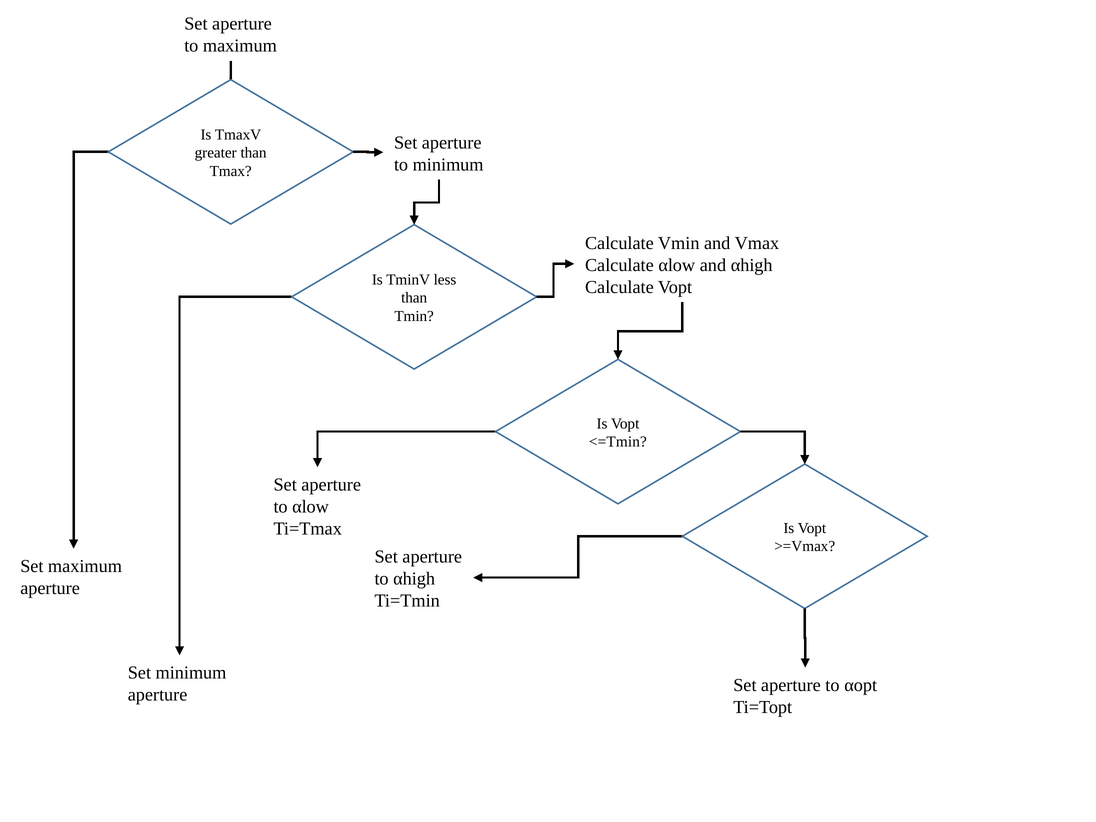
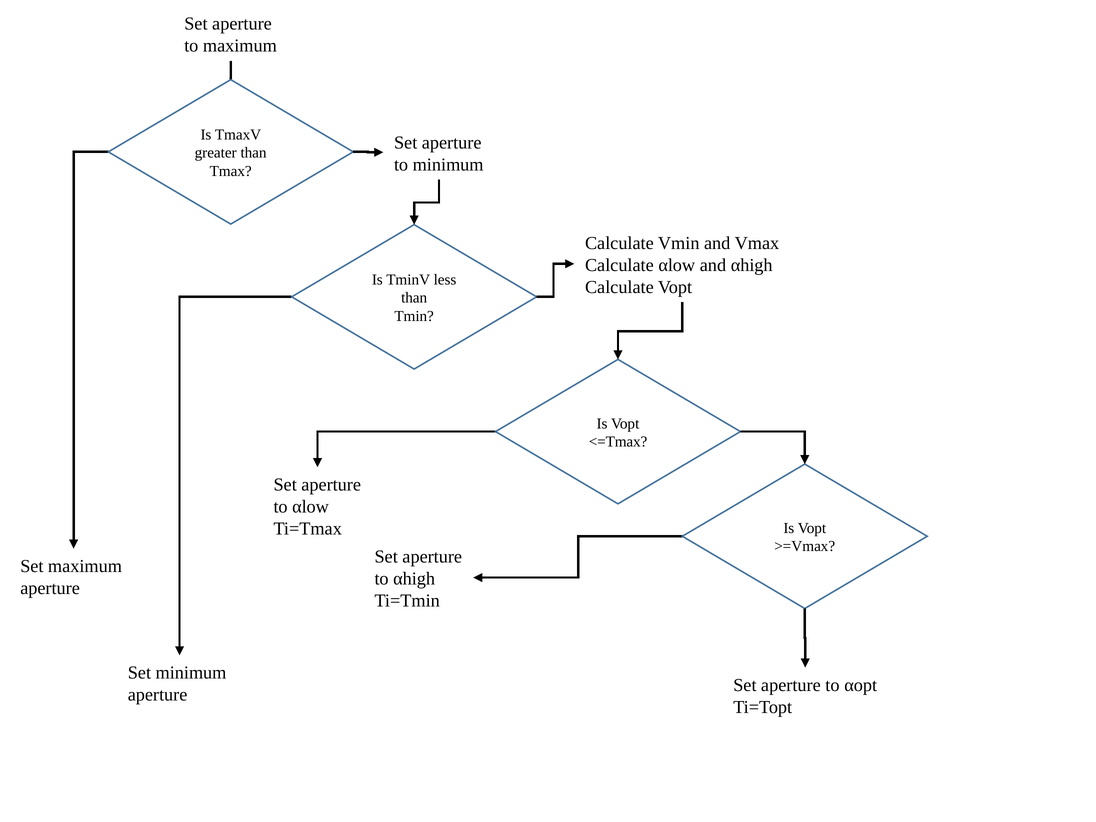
<=Tmin: <=Tmin -> <=Tmax
